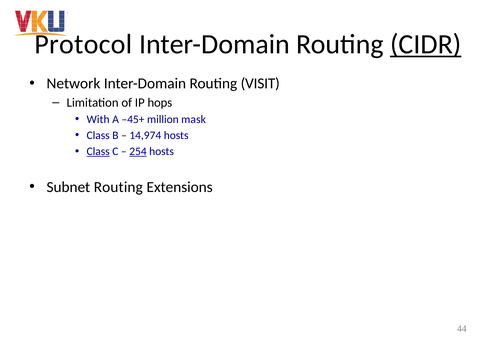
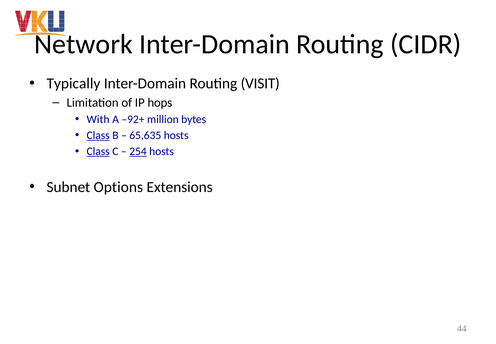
Protocol: Protocol -> Network
CIDR underline: present -> none
Network: Network -> Typically
–45+: –45+ -> –92+
mask: mask -> bytes
Class at (98, 135) underline: none -> present
14,974: 14,974 -> 65,635
Subnet Routing: Routing -> Options
